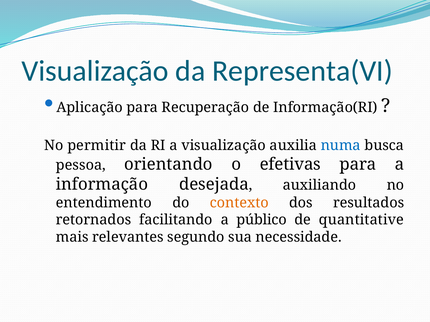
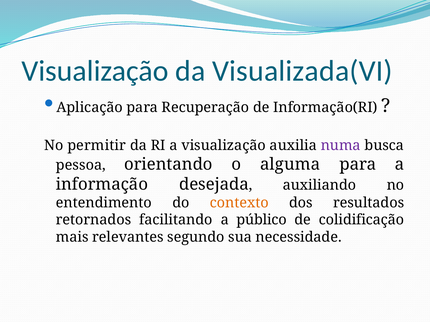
Representa(VI: Representa(VI -> Visualizada(VI
numa colour: blue -> purple
efetivas: efetivas -> alguma
quantitative: quantitative -> colidificação
